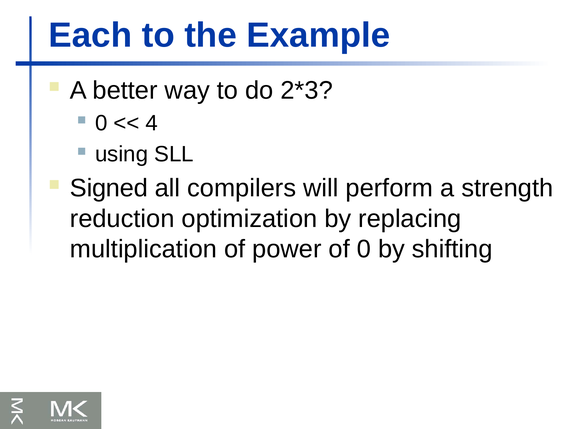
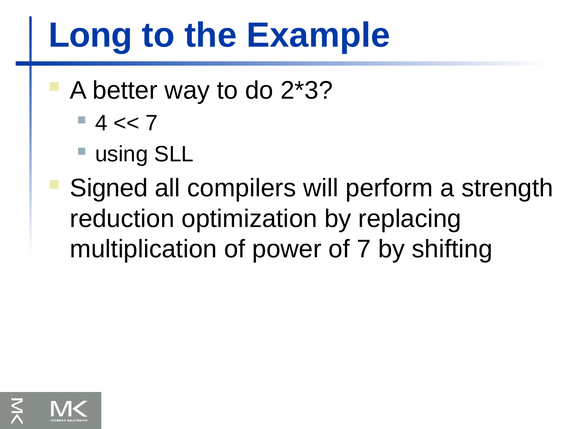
Each: Each -> Long
0 at (101, 123): 0 -> 4
4 at (152, 123): 4 -> 7
of 0: 0 -> 7
